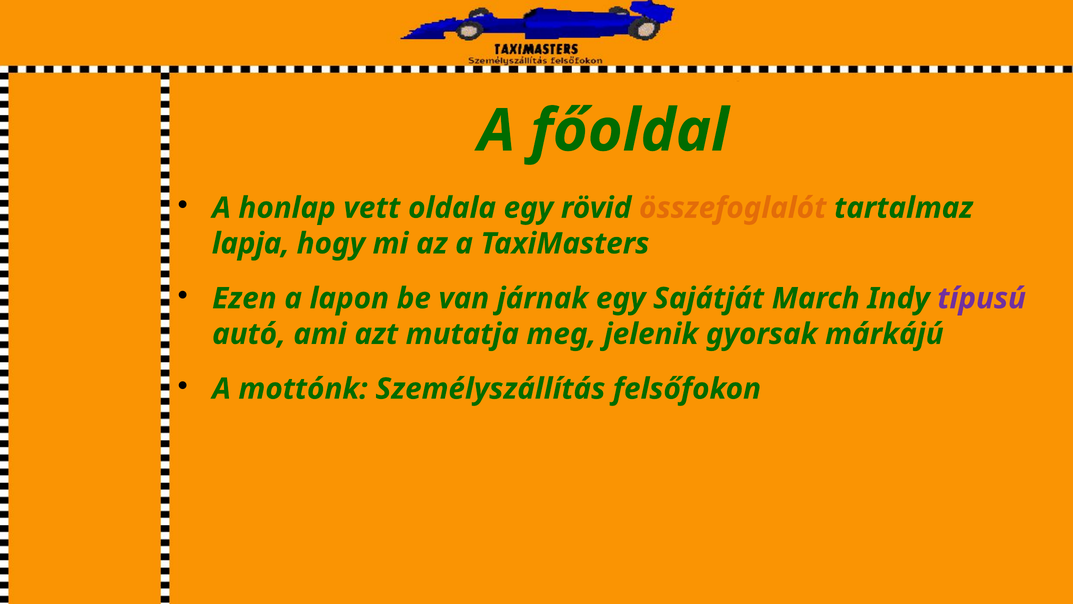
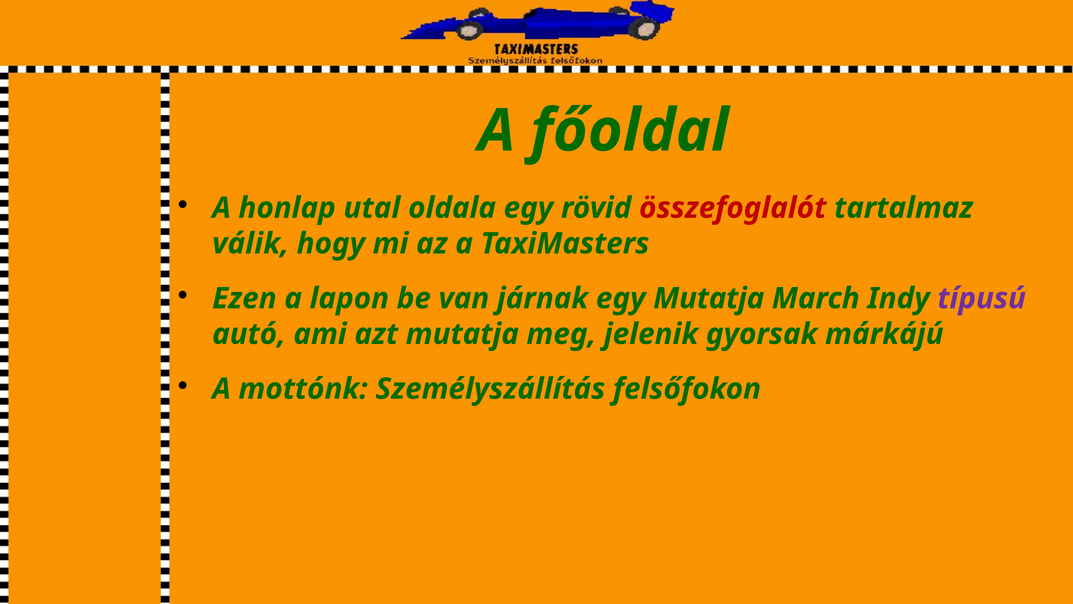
vett: vett -> utal
összefoglalót colour: orange -> red
lapja: lapja -> válik
egy Sajátját: Sajátját -> Mutatja
